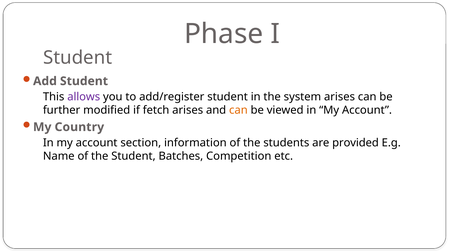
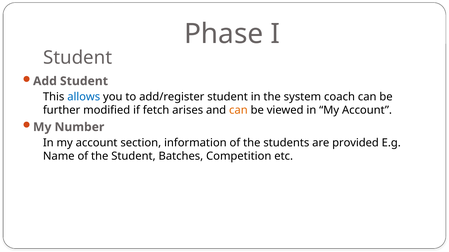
allows colour: purple -> blue
system arises: arises -> coach
Country: Country -> Number
